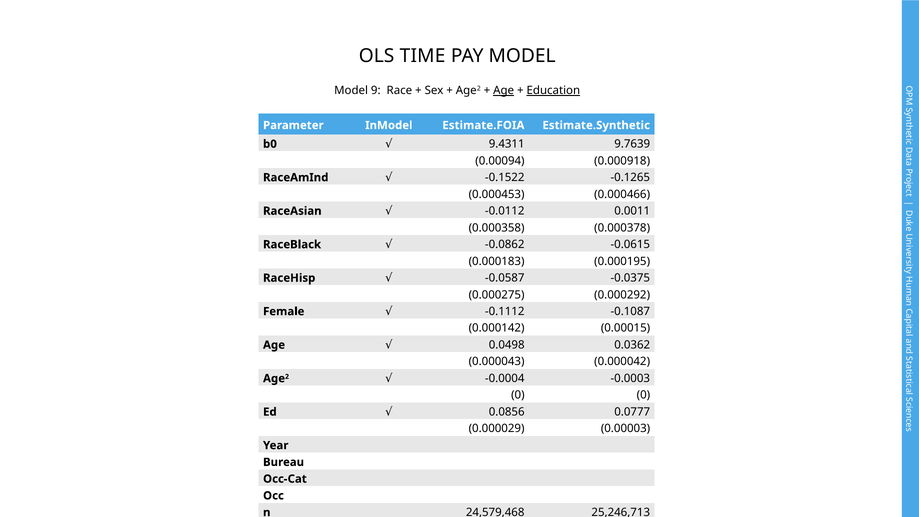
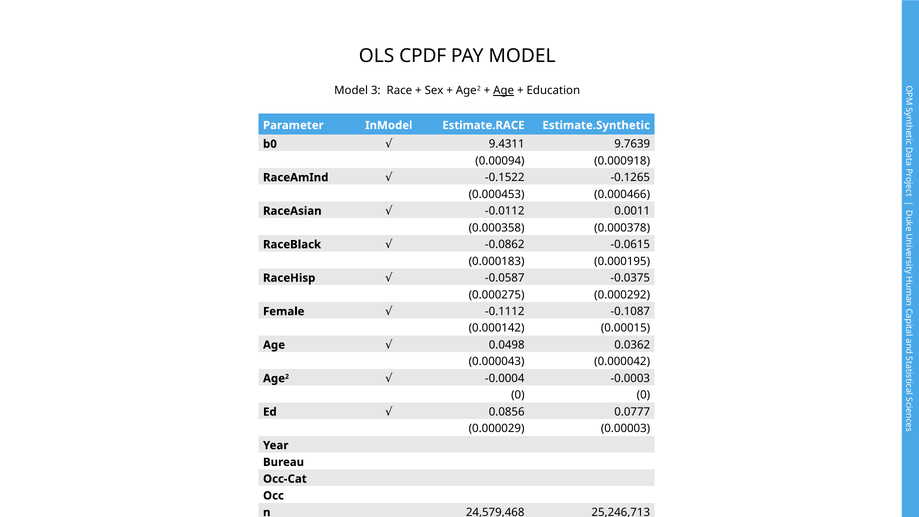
TIME: TIME -> CPDF
9: 9 -> 3
Education underline: present -> none
Estimate.FOIA: Estimate.FOIA -> Estimate.RACE
